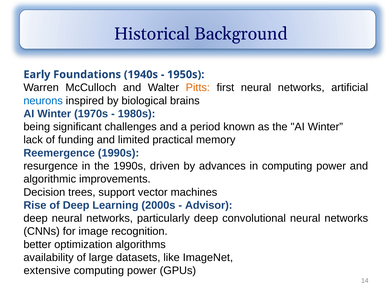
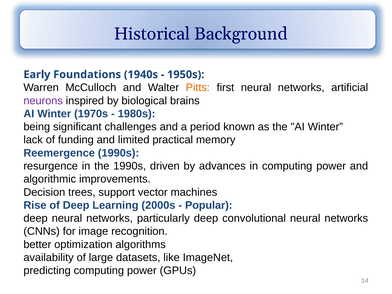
neurons colour: blue -> purple
Advisor: Advisor -> Popular
extensive: extensive -> predicting
